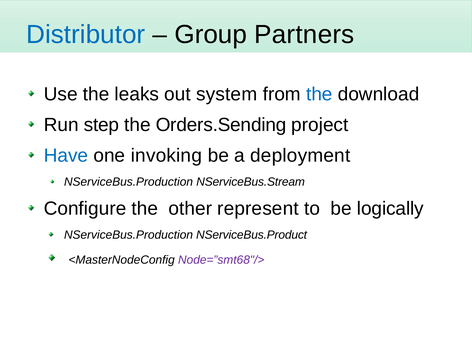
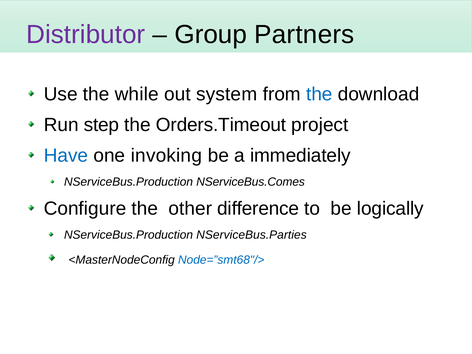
Distributor colour: blue -> purple
leaks: leaks -> while
Orders.Sending: Orders.Sending -> Orders.Timeout
deployment: deployment -> immediately
NServiceBus.Stream: NServiceBus.Stream -> NServiceBus.Comes
represent: represent -> difference
NServiceBus.Product: NServiceBus.Product -> NServiceBus.Parties
Node=”smt68"/> colour: purple -> blue
